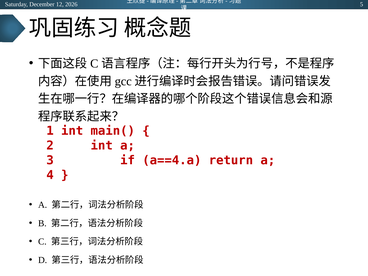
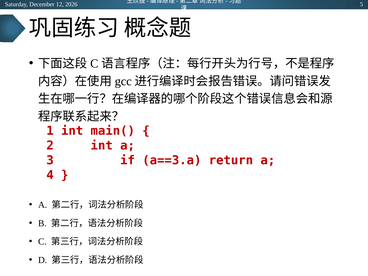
a==4.a: a==4.a -> a==3.a
